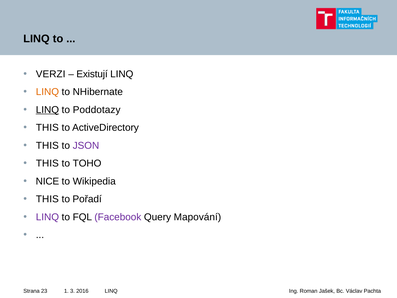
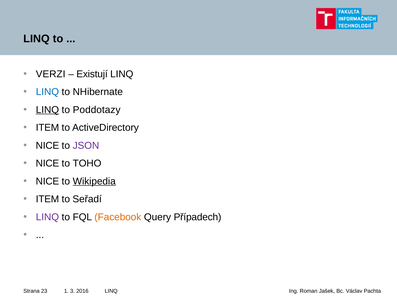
LINQ at (47, 92) colour: orange -> blue
THIS at (47, 128): THIS -> ITEM
THIS at (47, 145): THIS -> NICE
THIS at (47, 163): THIS -> NICE
Wikipedia underline: none -> present
THIS at (47, 199): THIS -> ITEM
Pořadí: Pořadí -> Seřadí
Facebook colour: purple -> orange
Mapování: Mapování -> Případech
